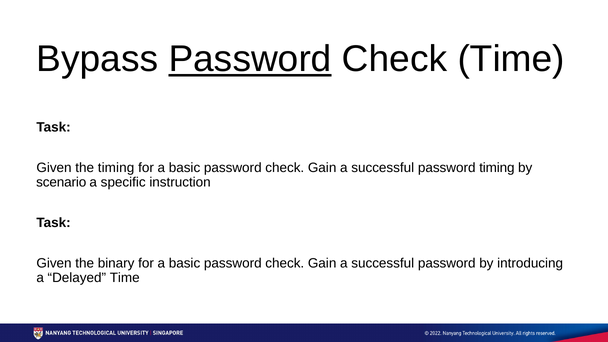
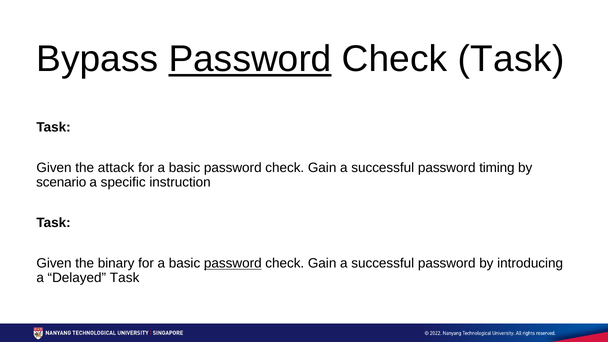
Check Time: Time -> Task
the timing: timing -> attack
password at (233, 263) underline: none -> present
Delayed Time: Time -> Task
